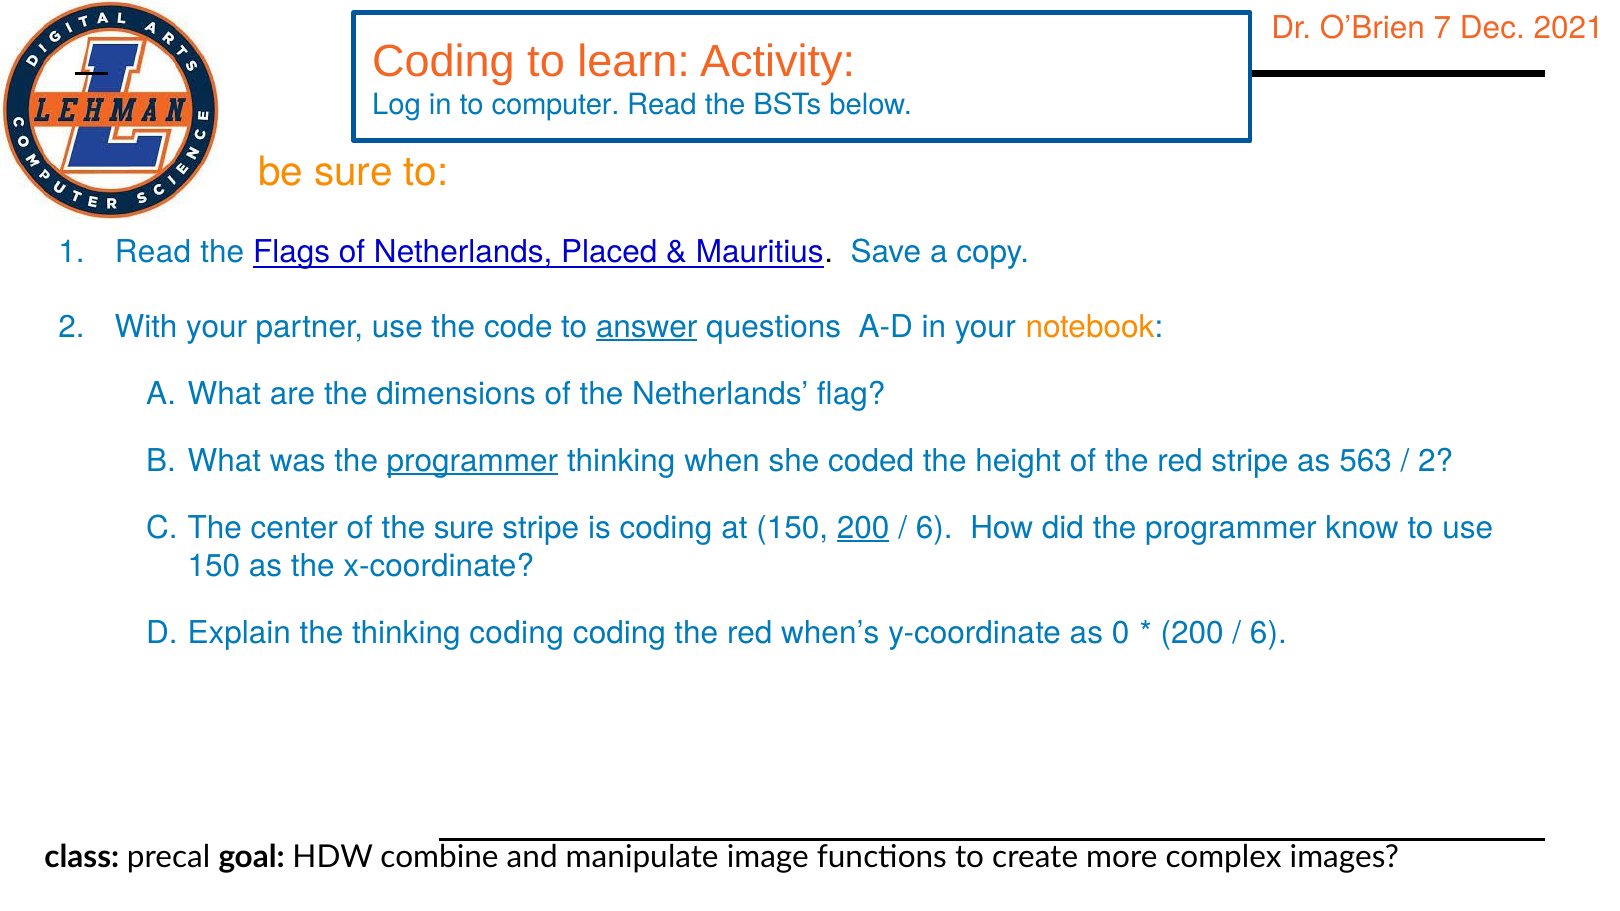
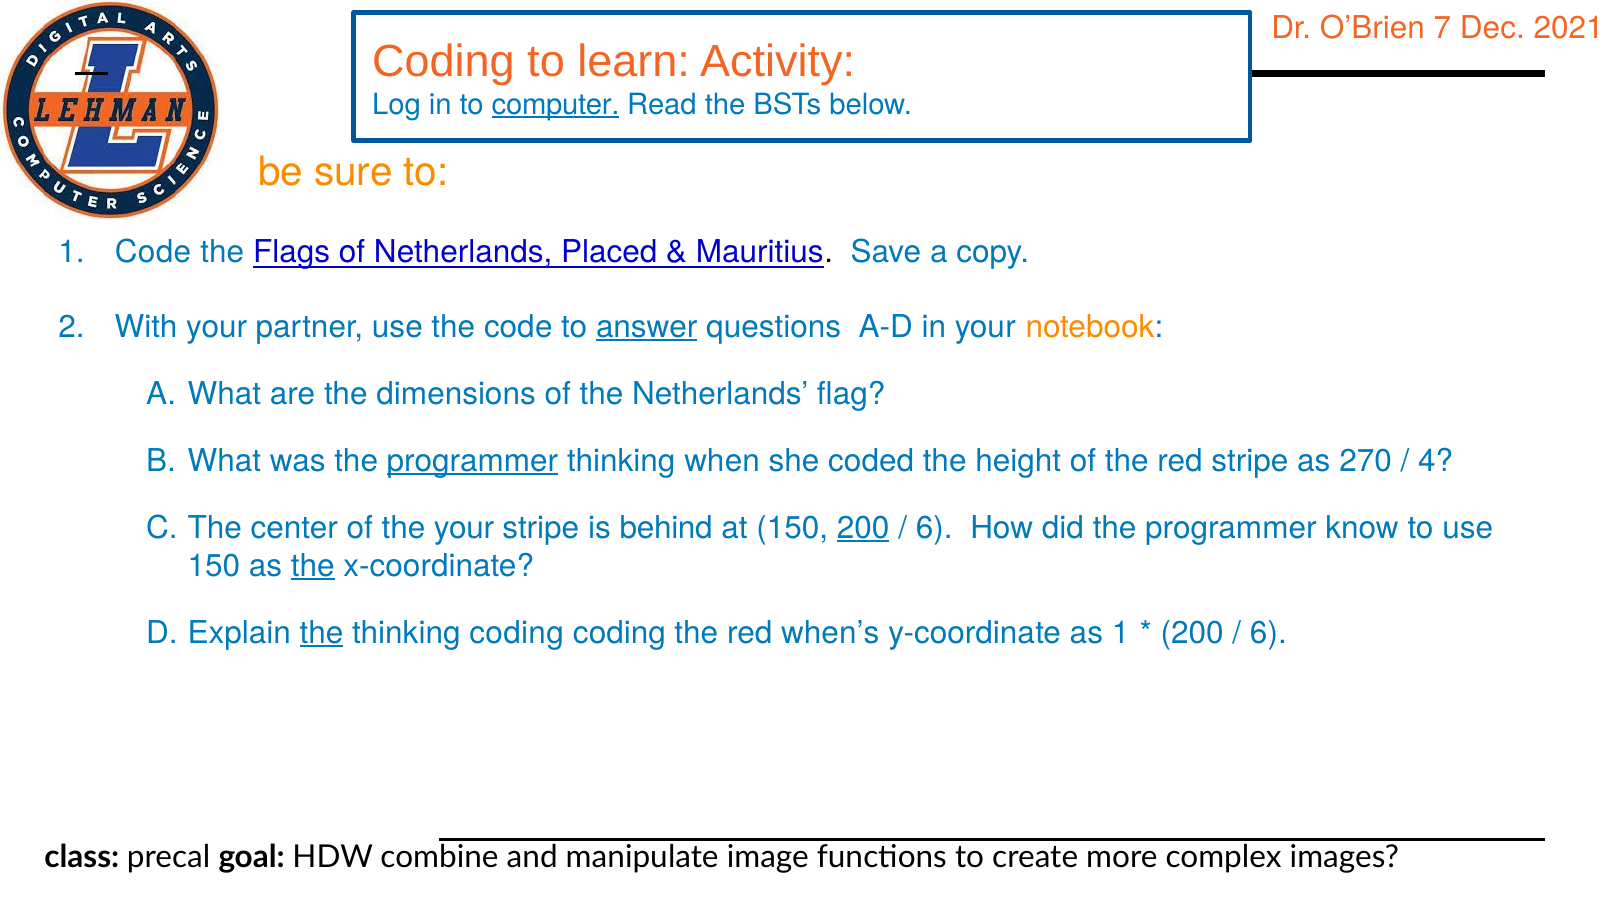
computer underline: none -> present
Read at (153, 252): Read -> Code
563: 563 -> 270
2 at (1436, 461): 2 -> 4
the sure: sure -> your
is coding: coding -> behind
the at (313, 566) underline: none -> present
the at (322, 633) underline: none -> present
as 0: 0 -> 1
